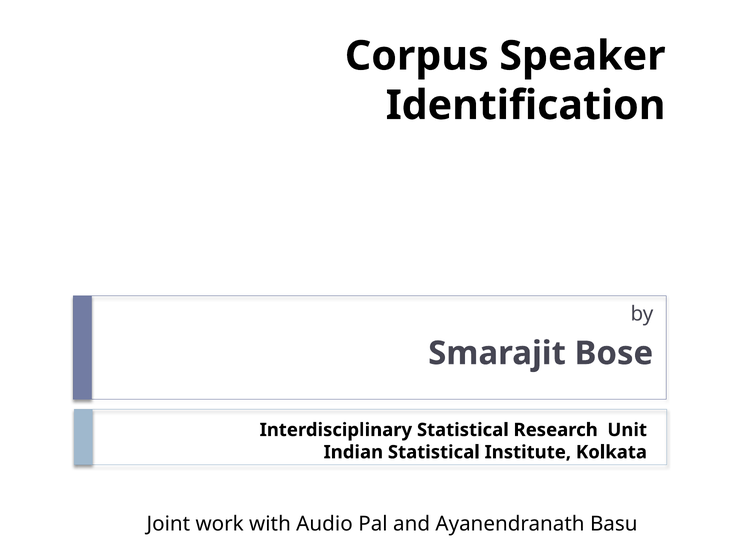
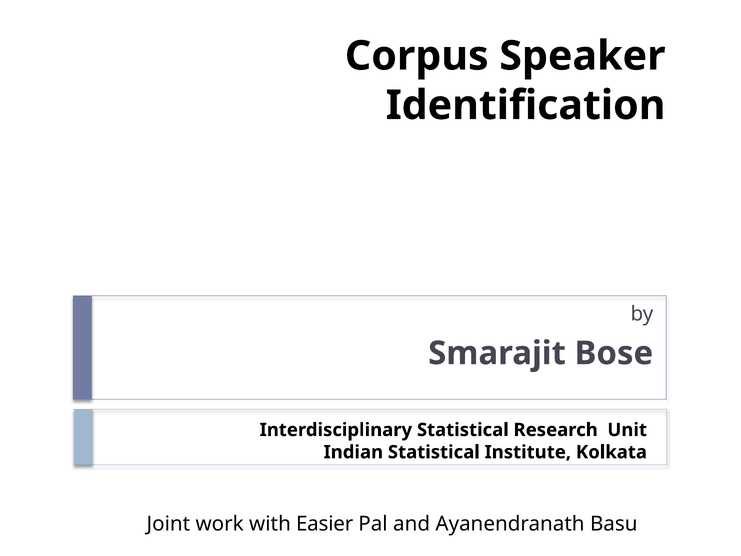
Audio: Audio -> Easier
